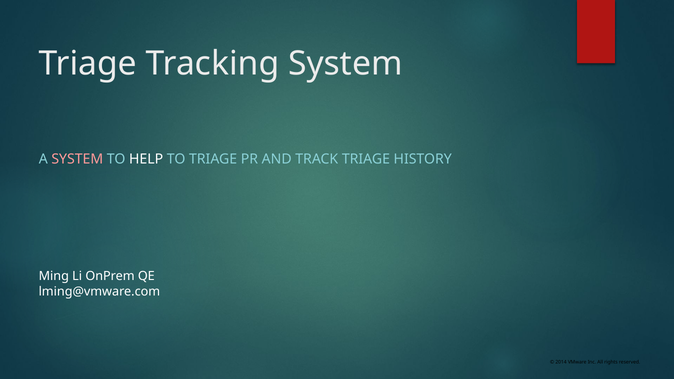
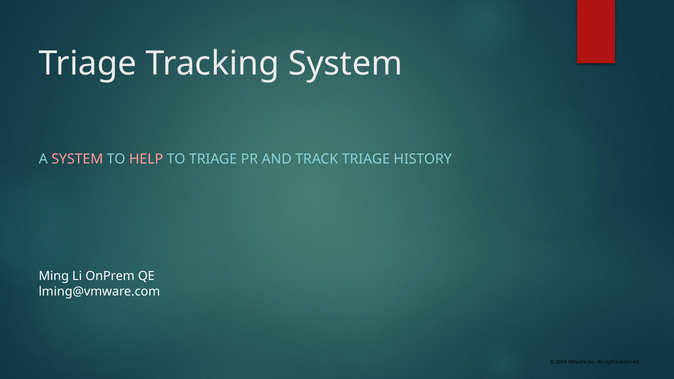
HELP colour: white -> pink
